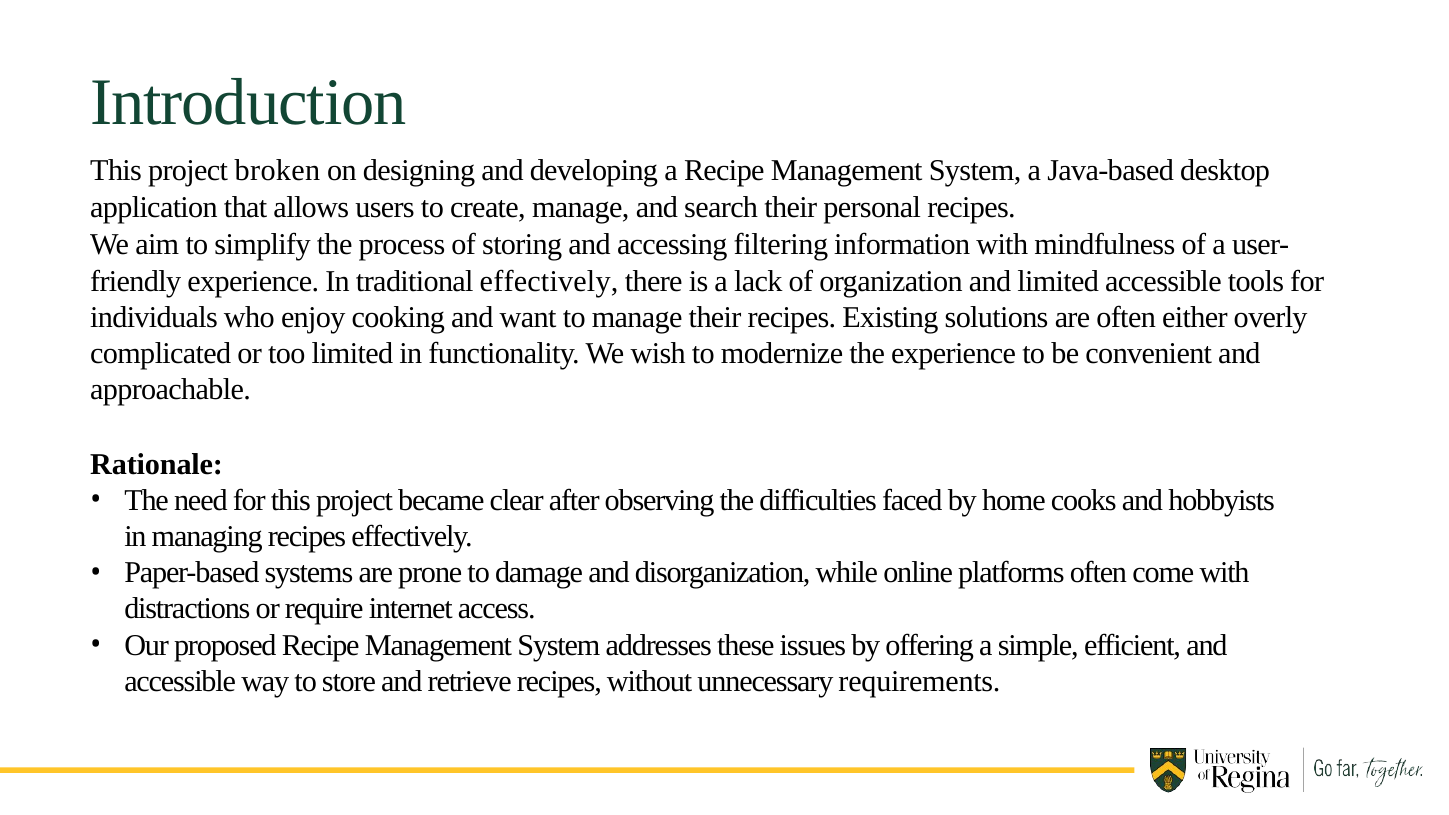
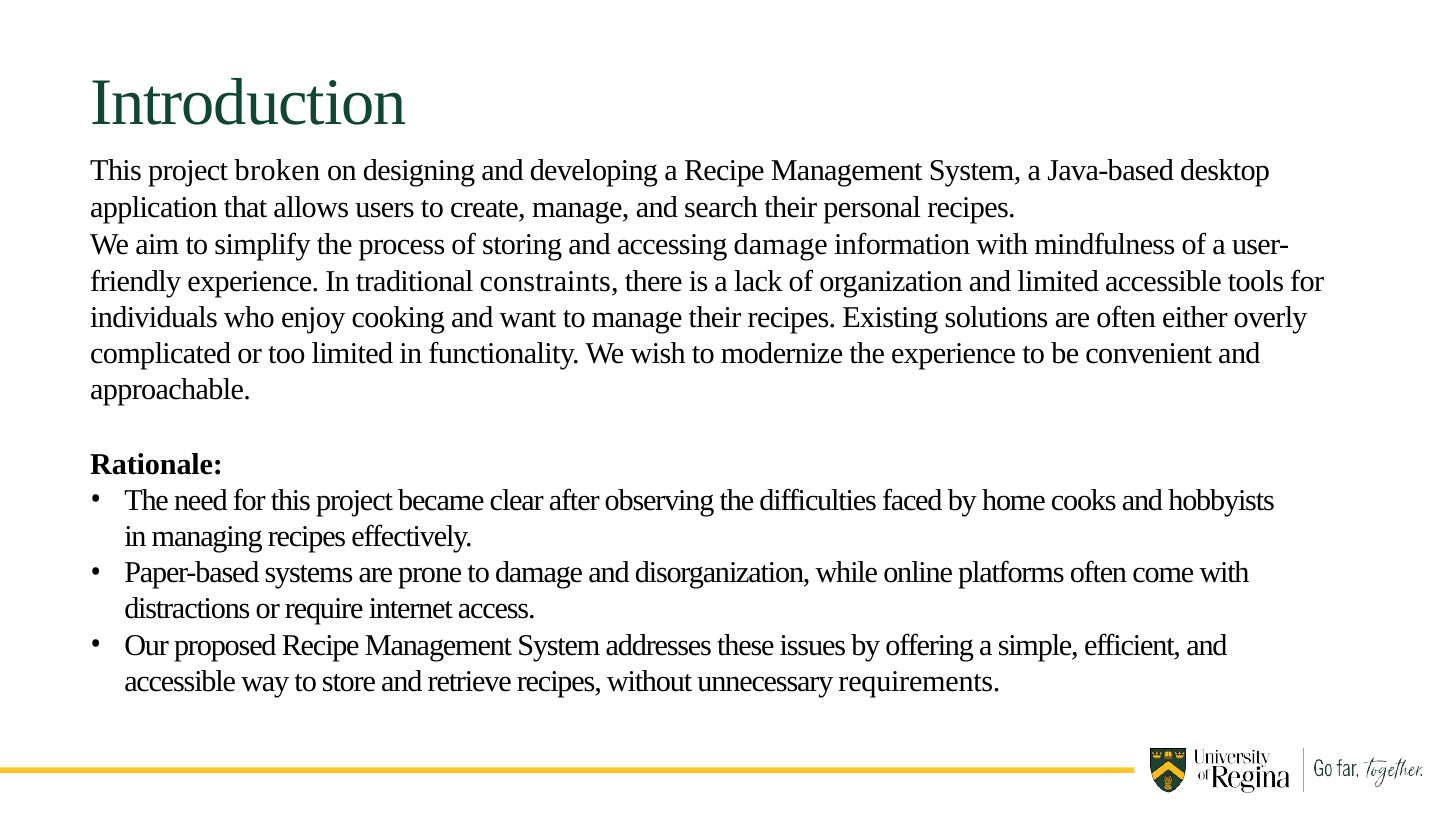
accessing filtering: filtering -> damage
traditional effectively: effectively -> constraints
